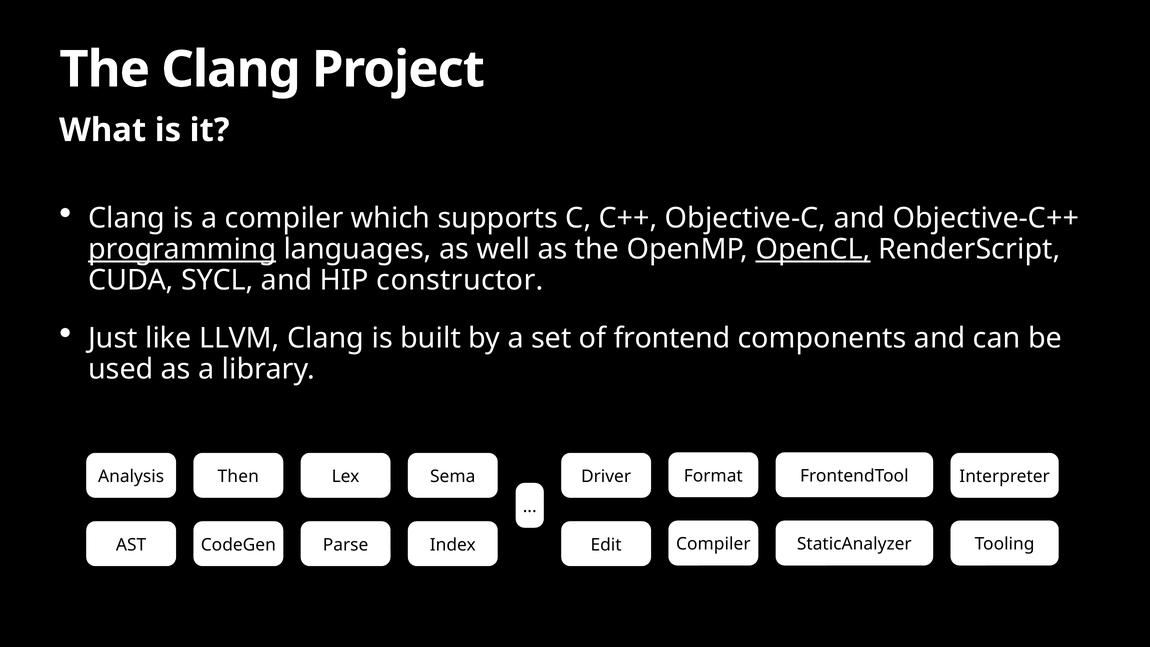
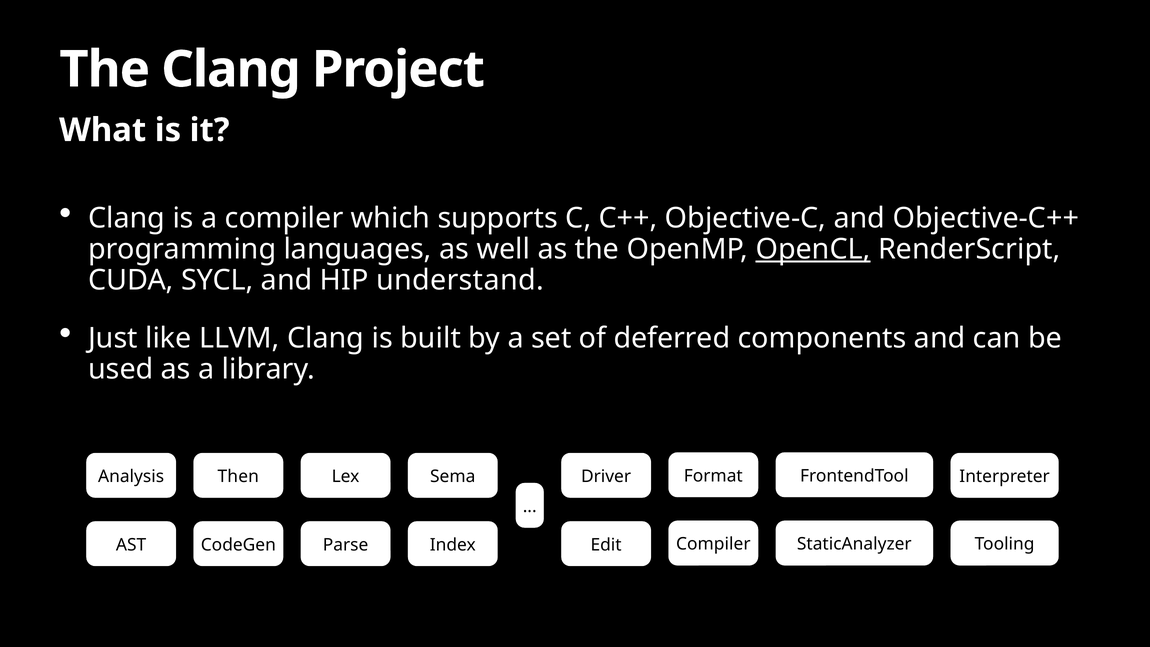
programming underline: present -> none
constructor: constructor -> understand
frontend: frontend -> deferred
